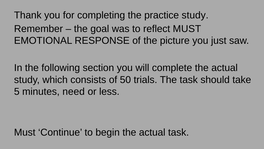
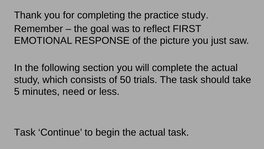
reflect MUST: MUST -> FIRST
Must at (25, 132): Must -> Task
